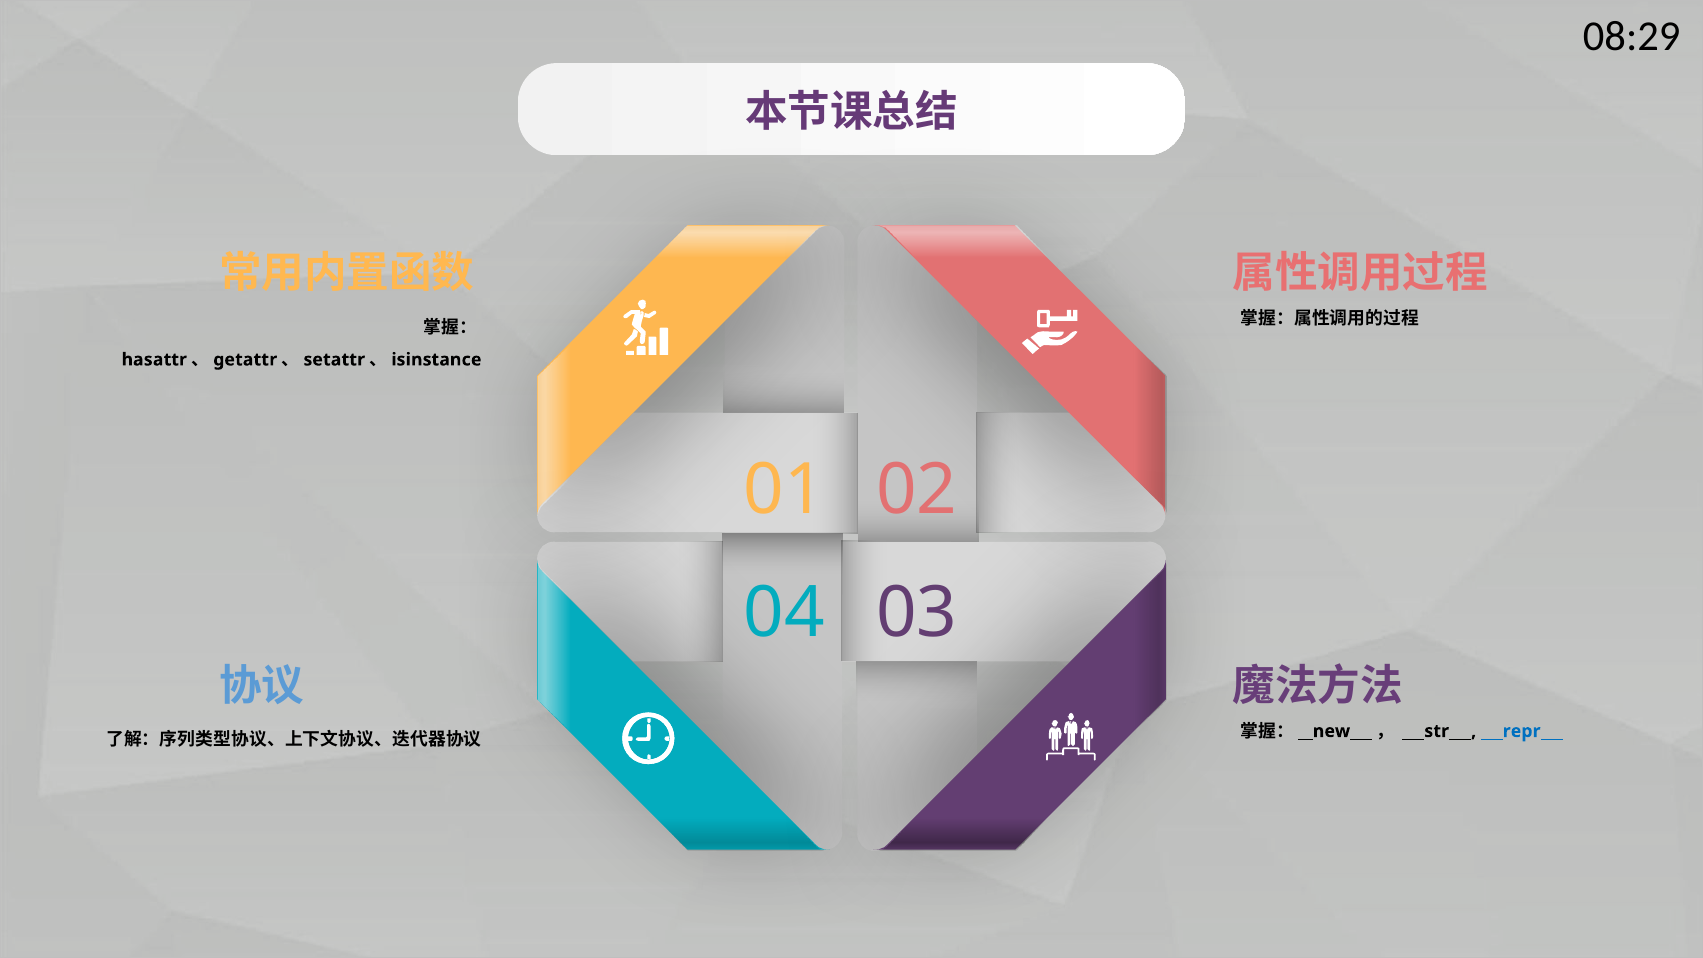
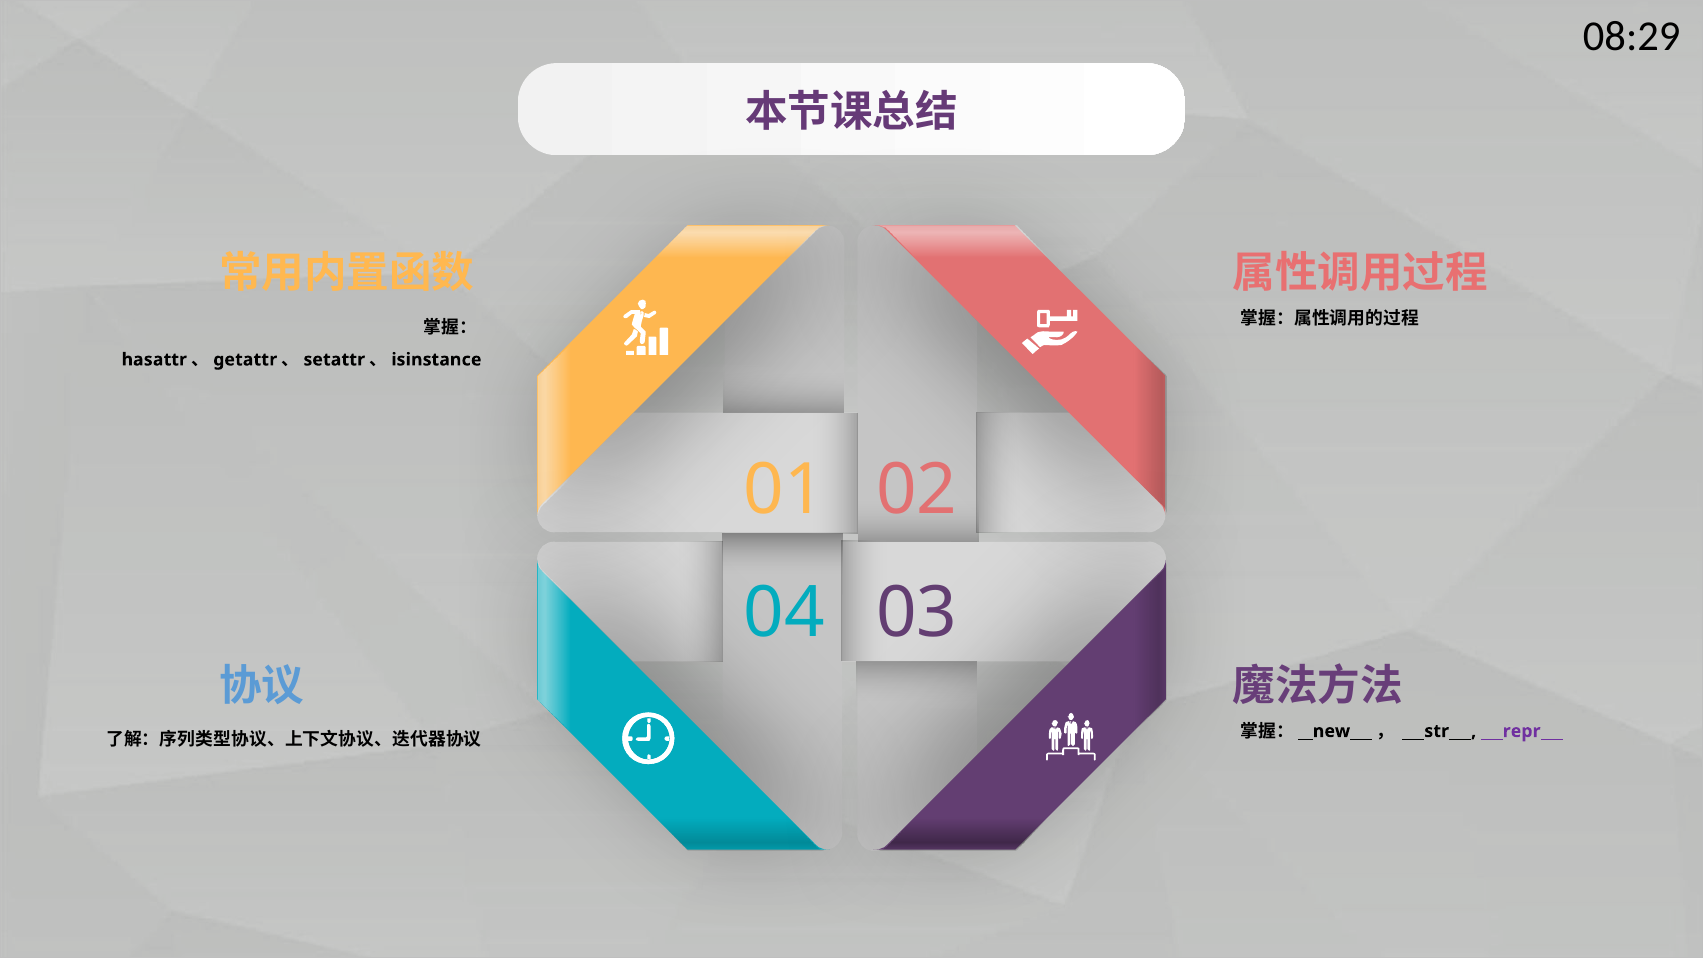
___repr___ colour: blue -> purple
